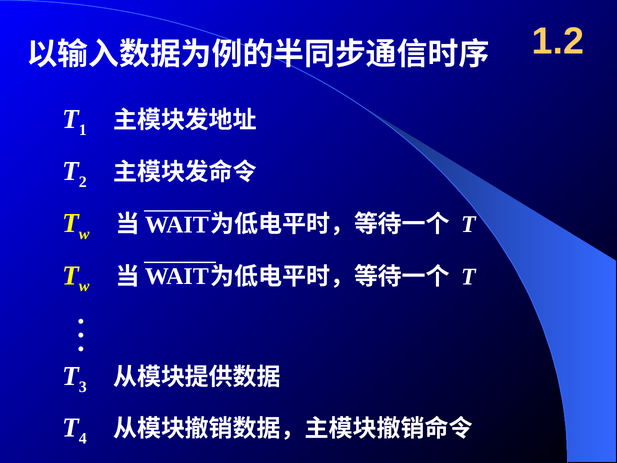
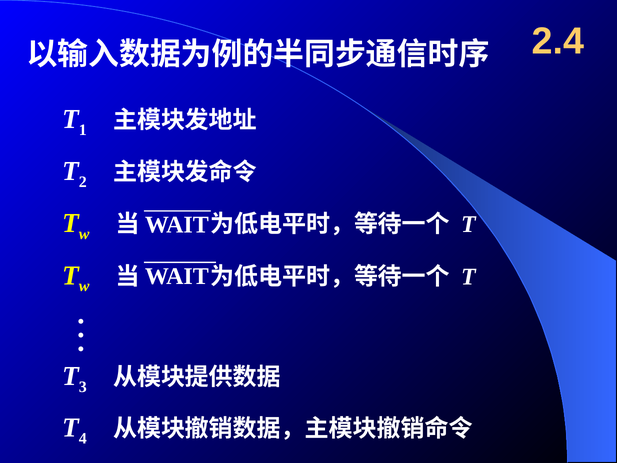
1.2: 1.2 -> 2.4
